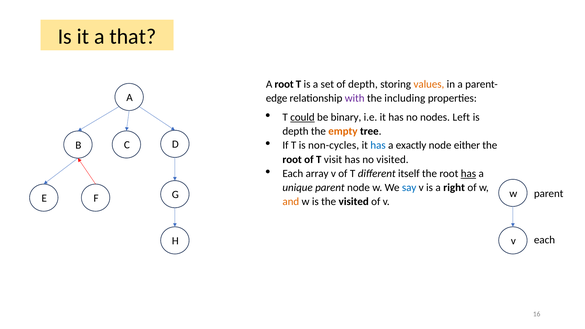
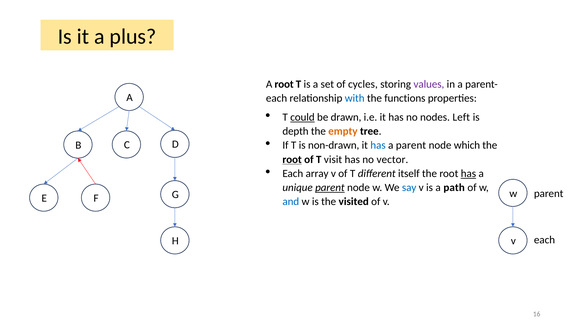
that: that -> plus
of depth: depth -> cycles
values colour: orange -> purple
edge at (277, 98): edge -> each
with colour: purple -> blue
including: including -> functions
binary: binary -> drawn
non-cycles: non-cycles -> non-drawn
a exactly: exactly -> parent
either: either -> which
root at (292, 159) underline: none -> present
no visited: visited -> vector
parent at (330, 188) underline: none -> present
right: right -> path
and colour: orange -> blue
